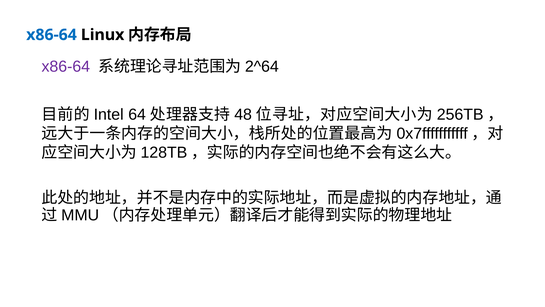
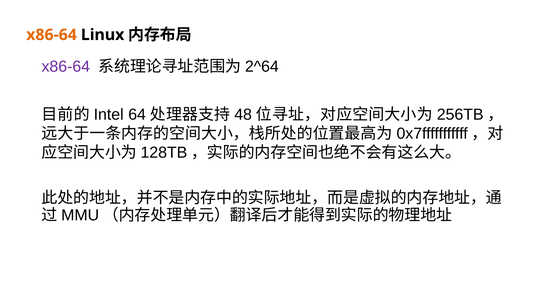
x86-64 at (52, 35) colour: blue -> orange
